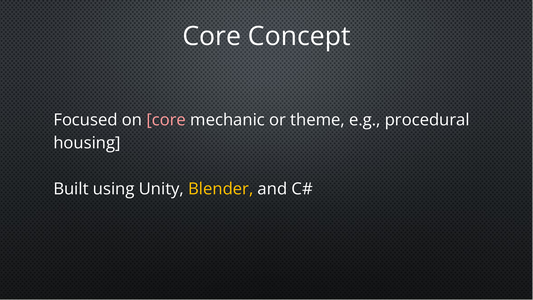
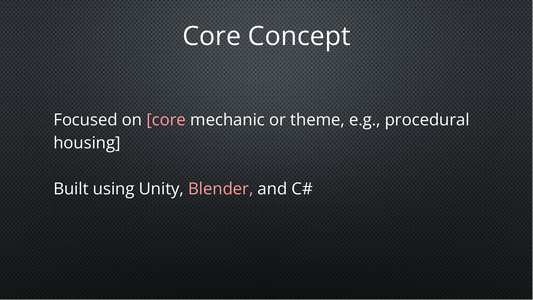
Blender colour: yellow -> pink
